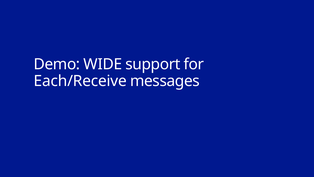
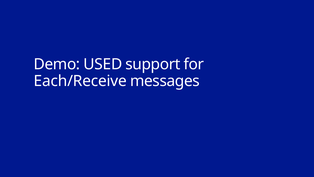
WIDE: WIDE -> USED
